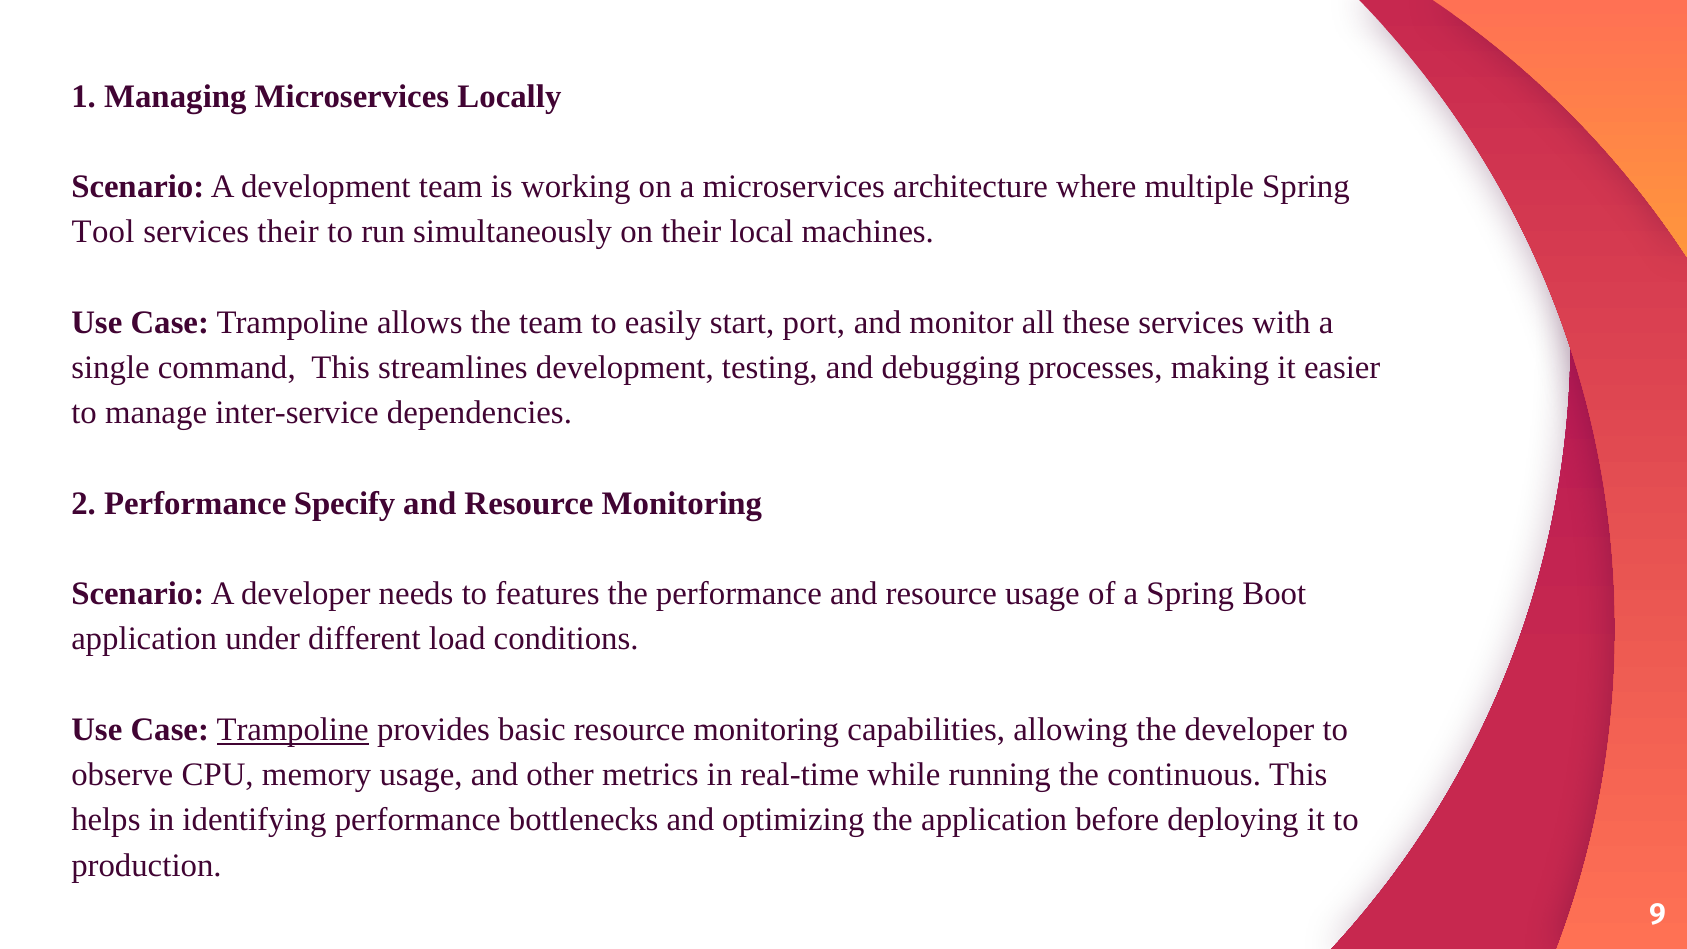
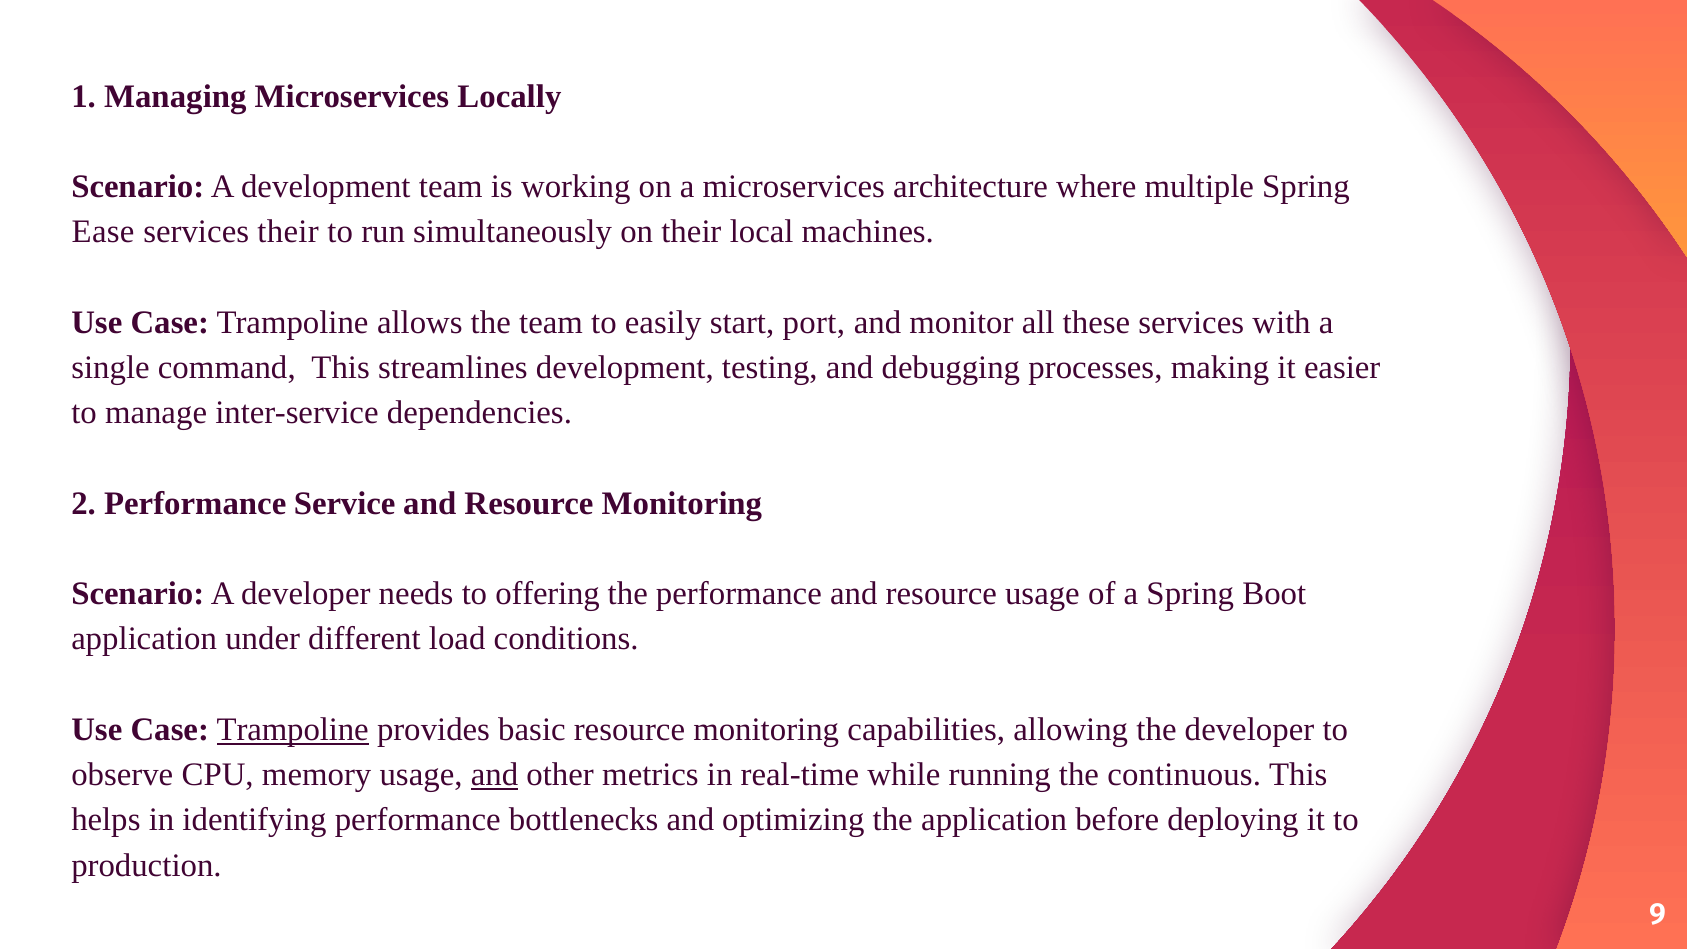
Tool: Tool -> Ease
Specify: Specify -> Service
features: features -> offering
and at (495, 775) underline: none -> present
